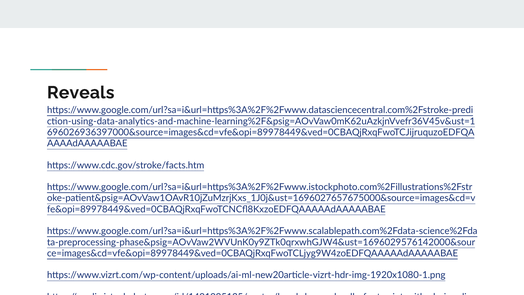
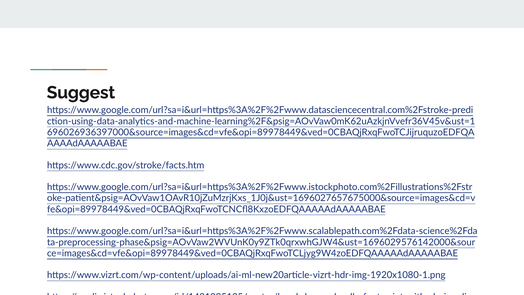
Reveals: Reveals -> Suggest
